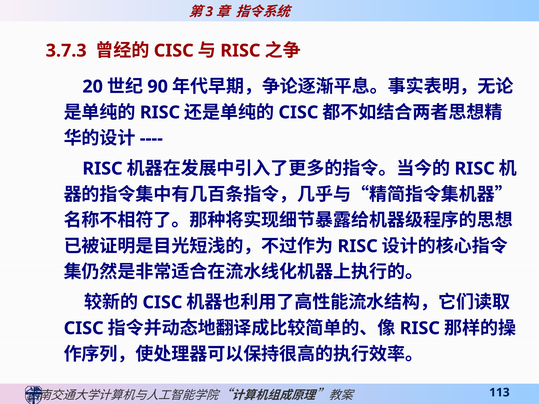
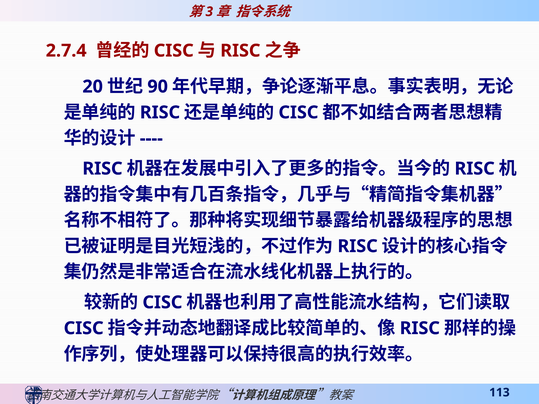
3.7.3: 3.7.3 -> 2.7.4
